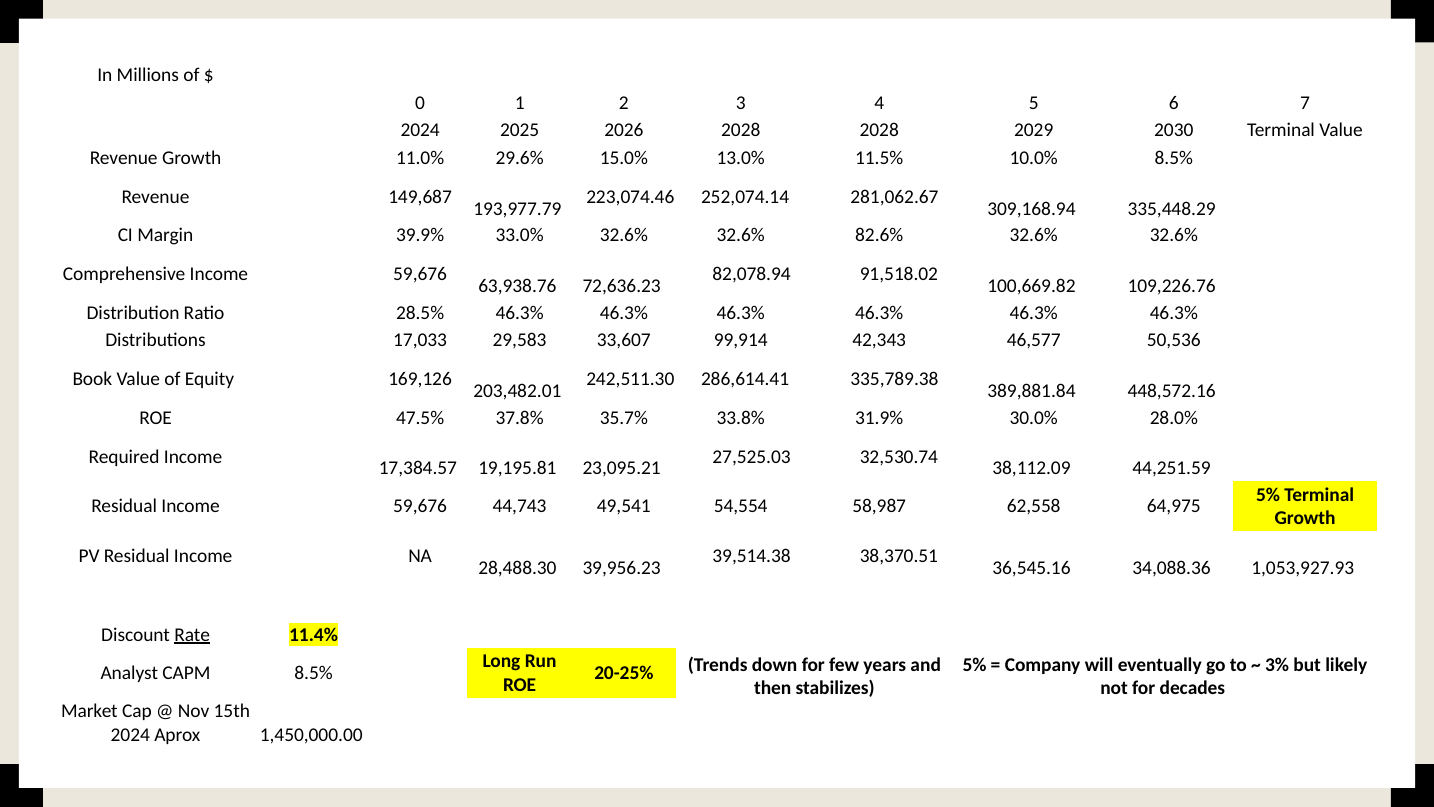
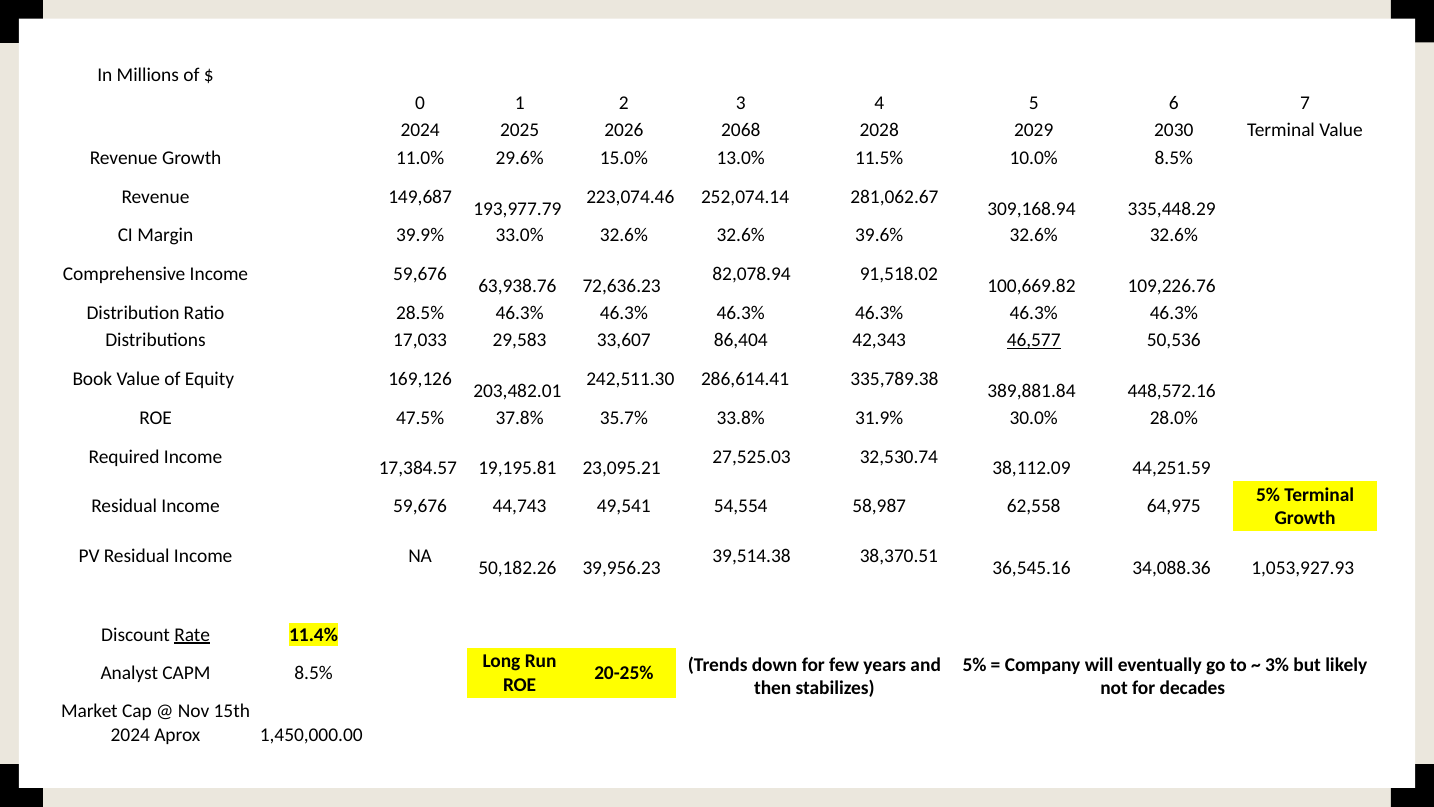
2026 2028: 2028 -> 2068
82.6%: 82.6% -> 39.6%
99,914: 99,914 -> 86,404
46,577 underline: none -> present
28,488.30: 28,488.30 -> 50,182.26
